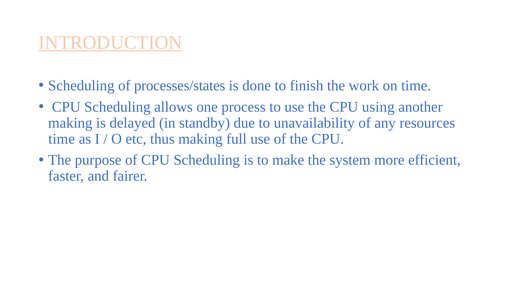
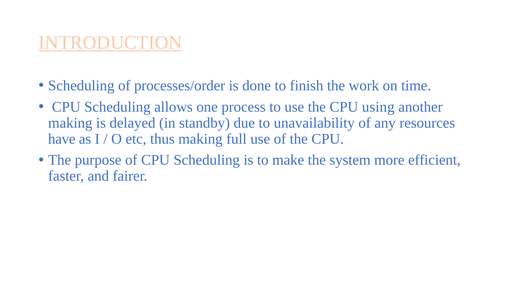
processes/states: processes/states -> processes/order
time at (62, 139): time -> have
